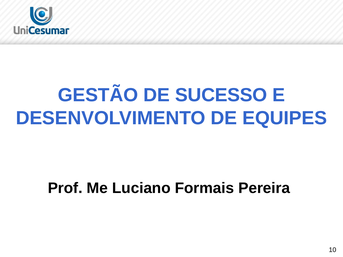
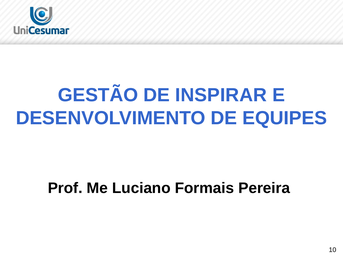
SUCESSO: SUCESSO -> INSPIRAR
